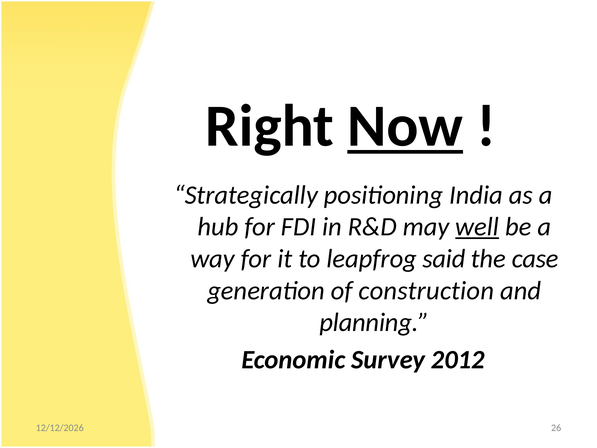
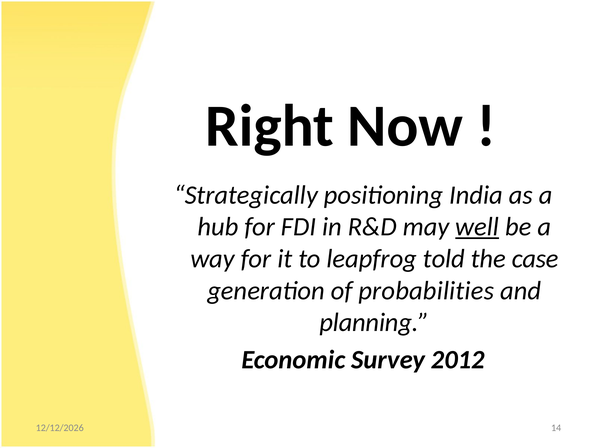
Now underline: present -> none
said: said -> told
construction: construction -> probabilities
26: 26 -> 14
